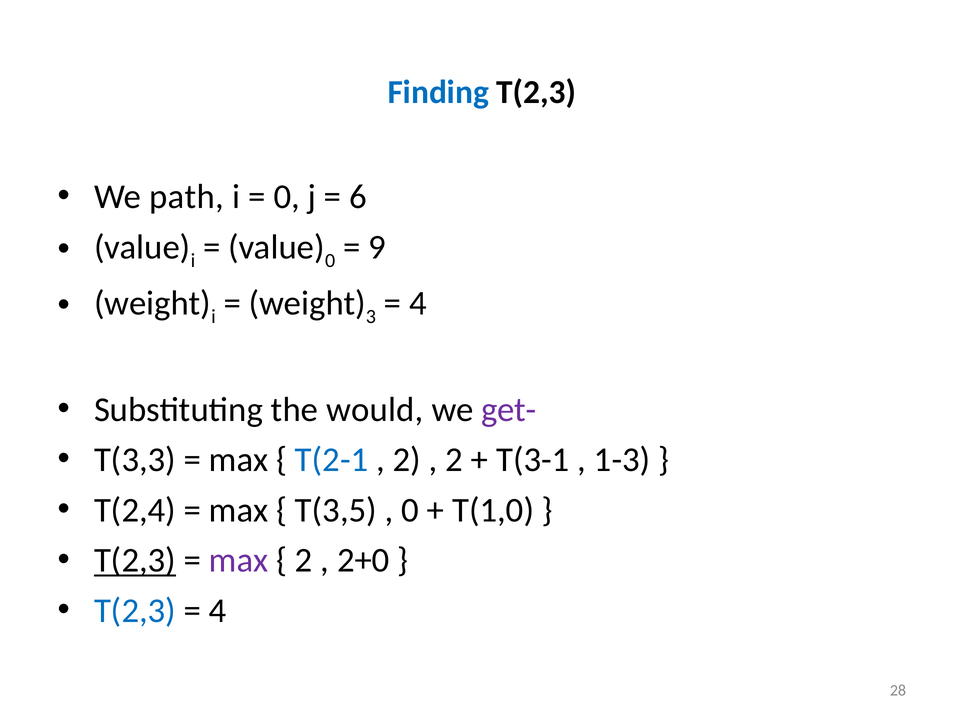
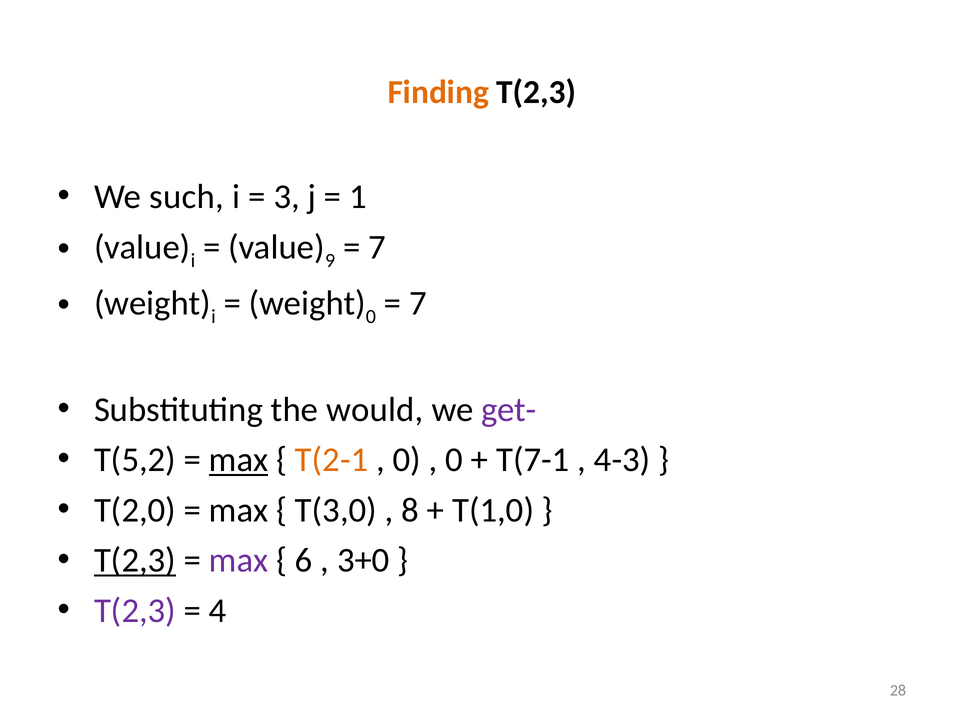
Finding colour: blue -> orange
path: path -> such
0 at (287, 197): 0 -> 3
6: 6 -> 1
0 at (330, 261): 0 -> 9
9 at (377, 247): 9 -> 7
3 at (371, 317): 3 -> 0
4 at (418, 303): 4 -> 7
T(3,3: T(3,3 -> T(5,2
max at (239, 460) underline: none -> present
T(2-1 colour: blue -> orange
2 at (407, 460): 2 -> 0
2 at (454, 460): 2 -> 0
T(3-1: T(3-1 -> T(7-1
1-3: 1-3 -> 4-3
T(2,4: T(2,4 -> T(2,0
T(3,5: T(3,5 -> T(3,0
0 at (410, 510): 0 -> 8
2 at (304, 561): 2 -> 6
2+0: 2+0 -> 3+0
T(2,3 at (135, 611) colour: blue -> purple
